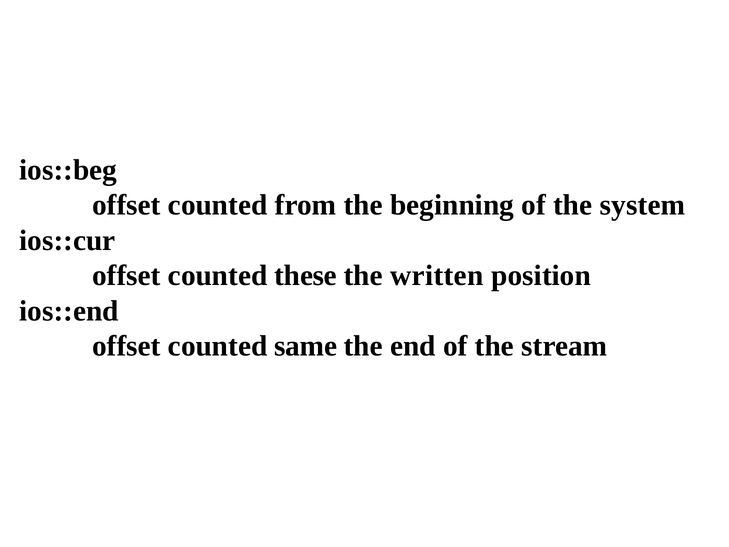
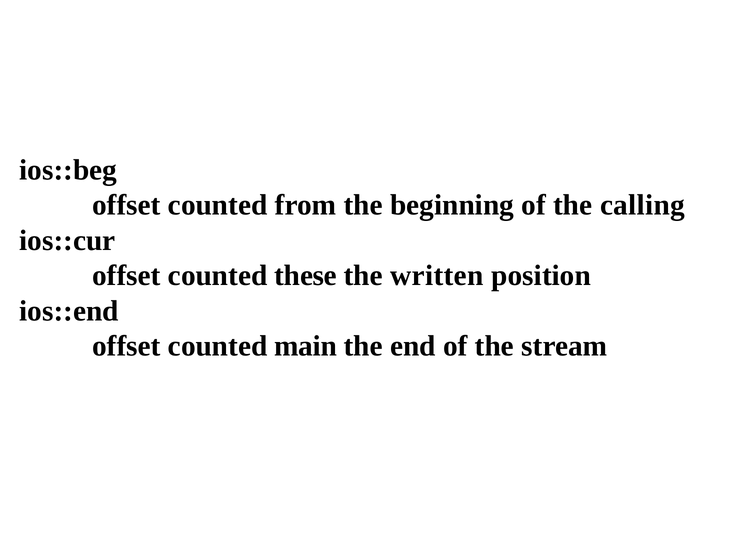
system: system -> calling
same: same -> main
